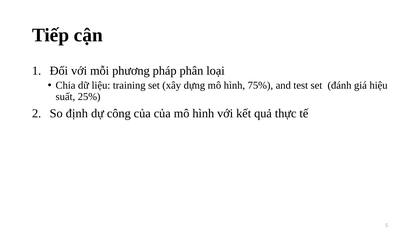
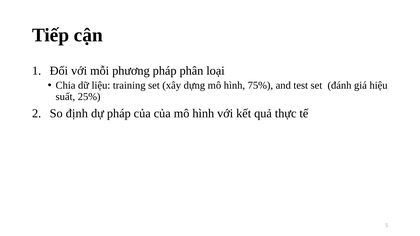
dự công: công -> pháp
